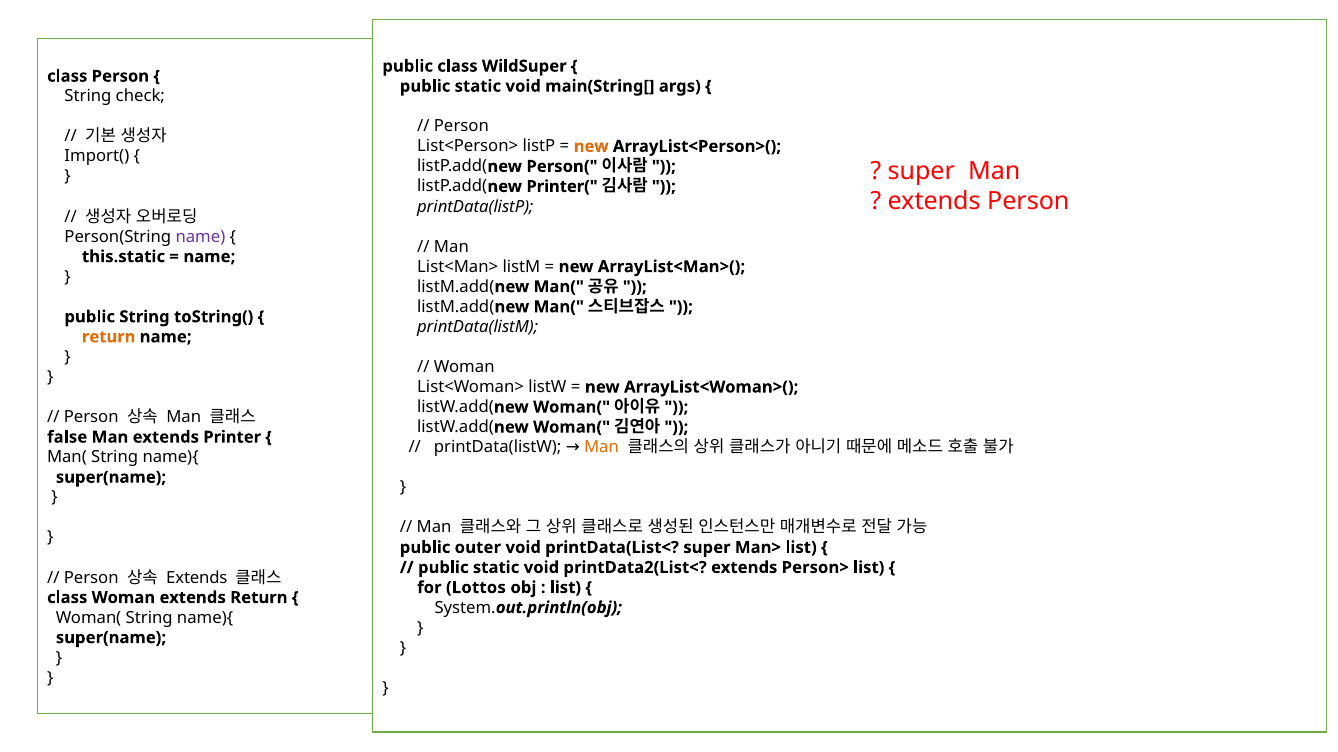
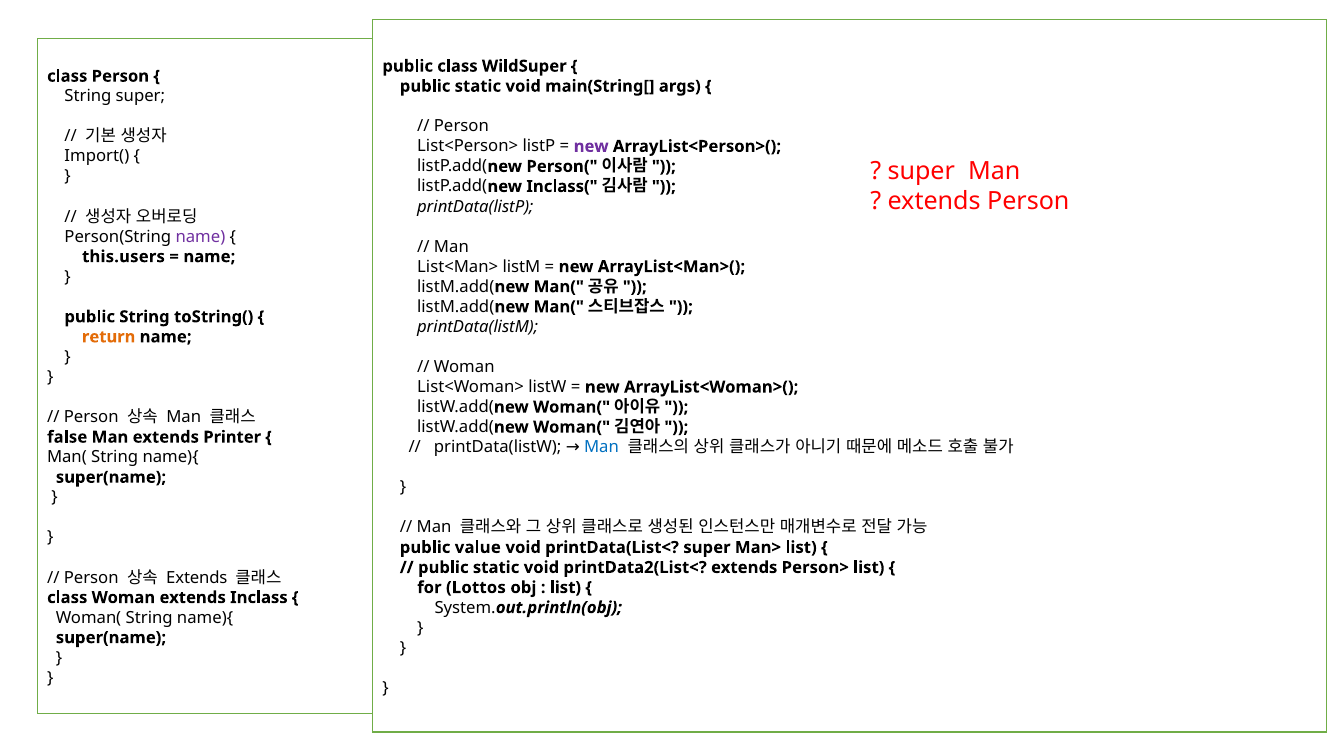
String check: check -> super
new at (591, 146) colour: orange -> purple
Printer(: Printer( -> Inclass(
this.static: this.static -> this.users
Man at (601, 448) colour: orange -> blue
outer: outer -> value
extends Return: Return -> Inclass
